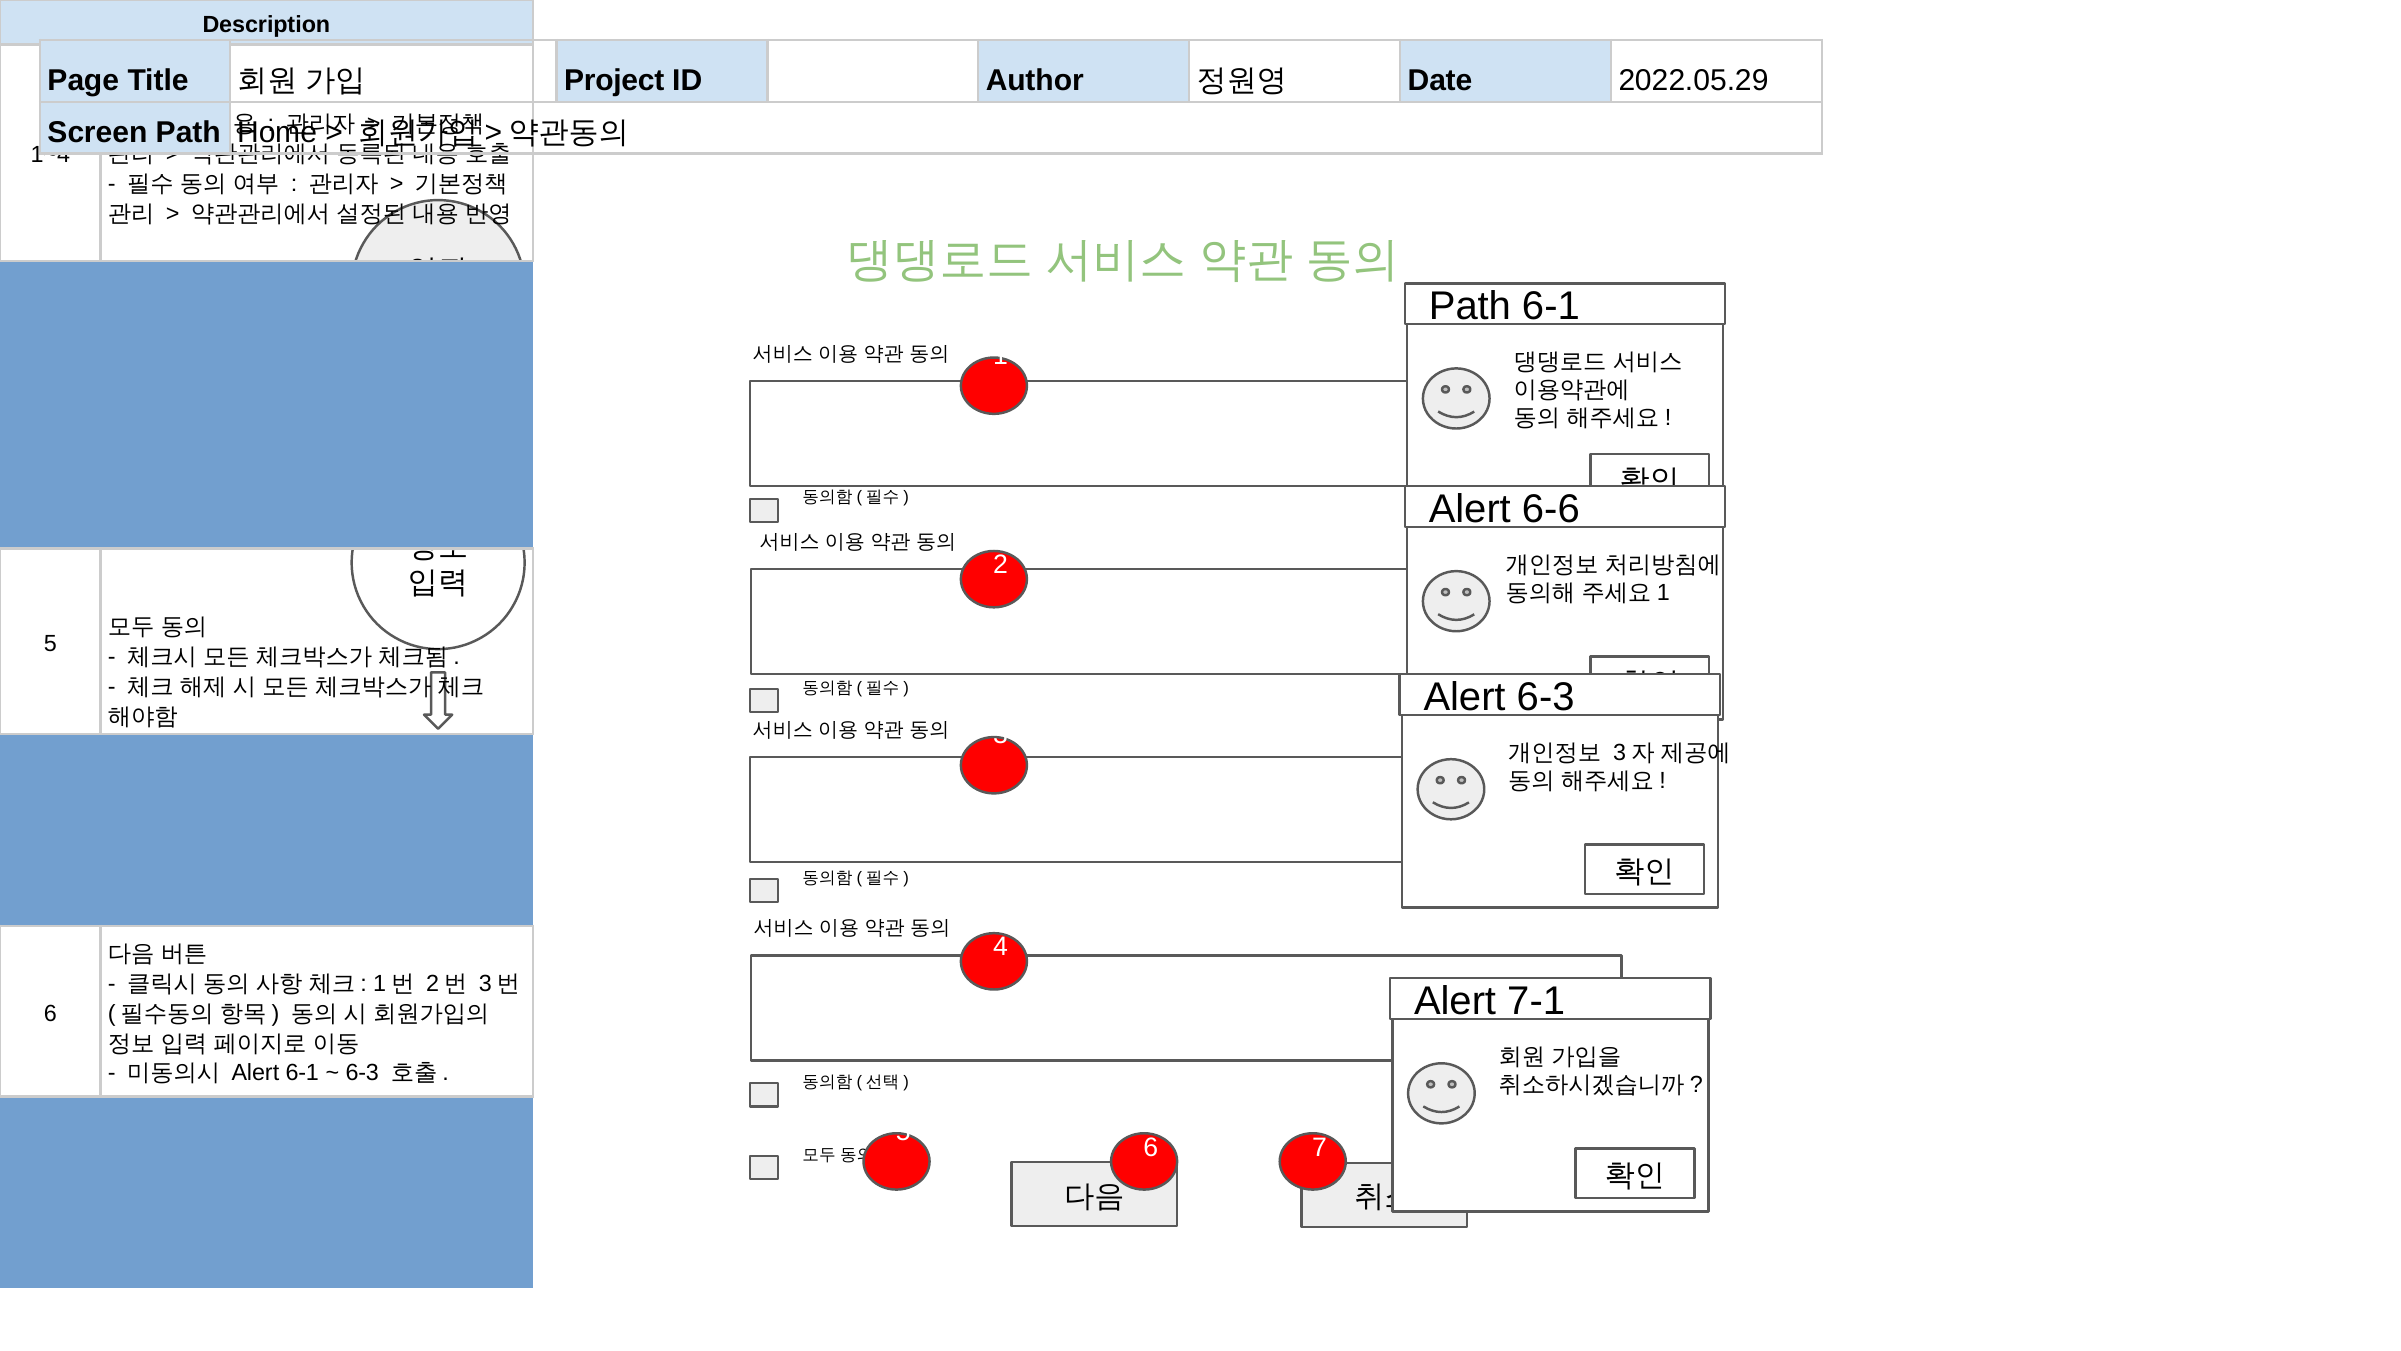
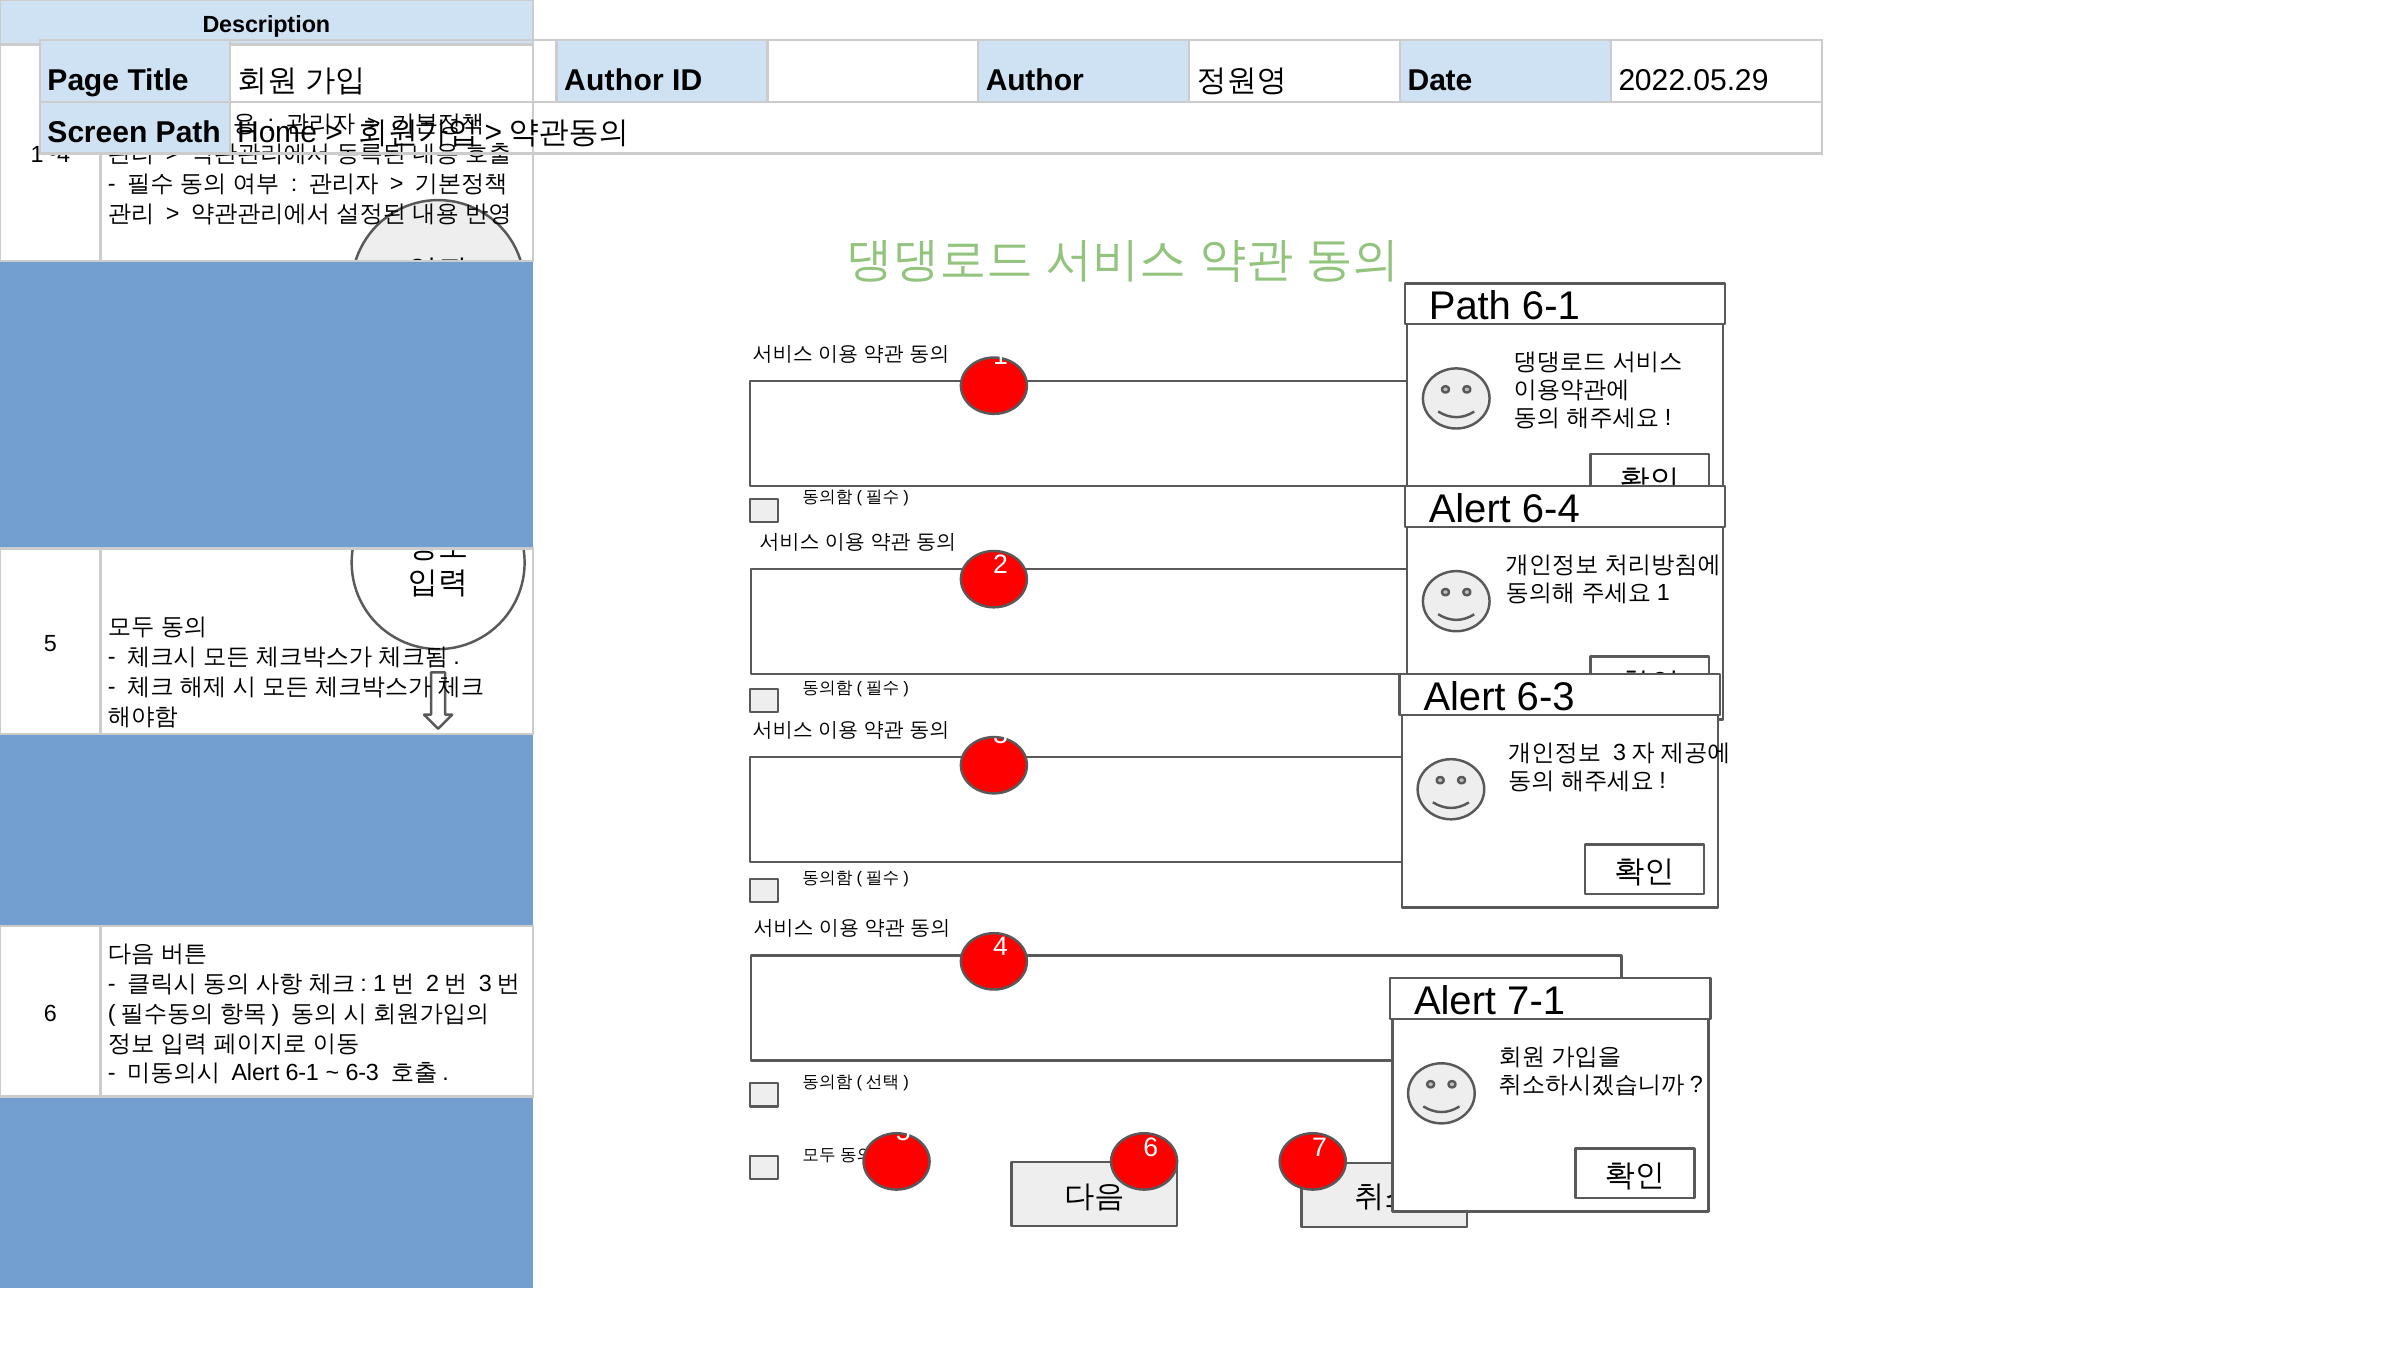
Project at (614, 81): Project -> Author
6-6: 6-6 -> 6-4
